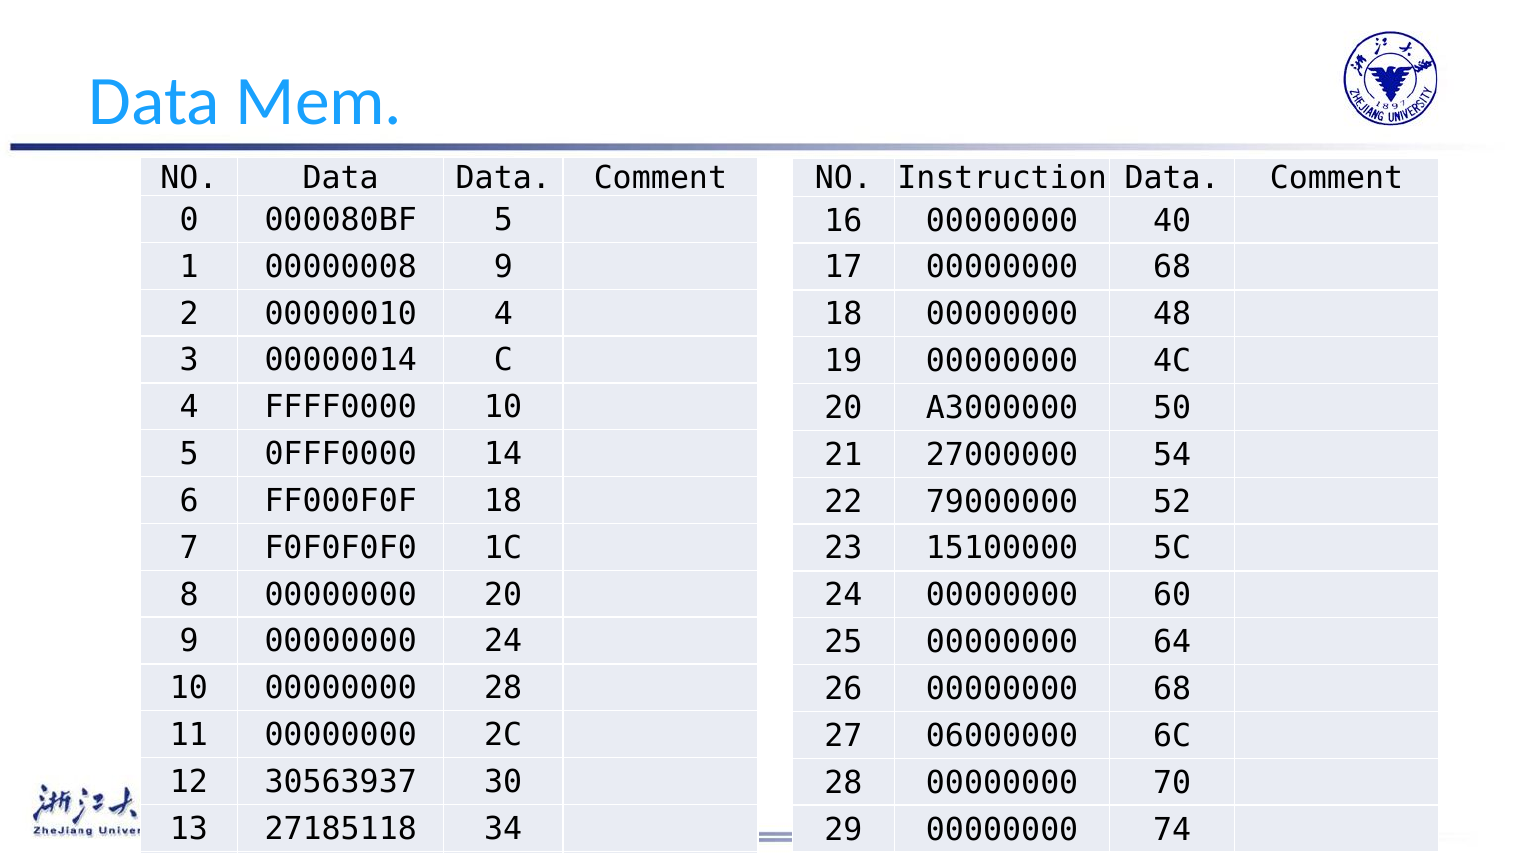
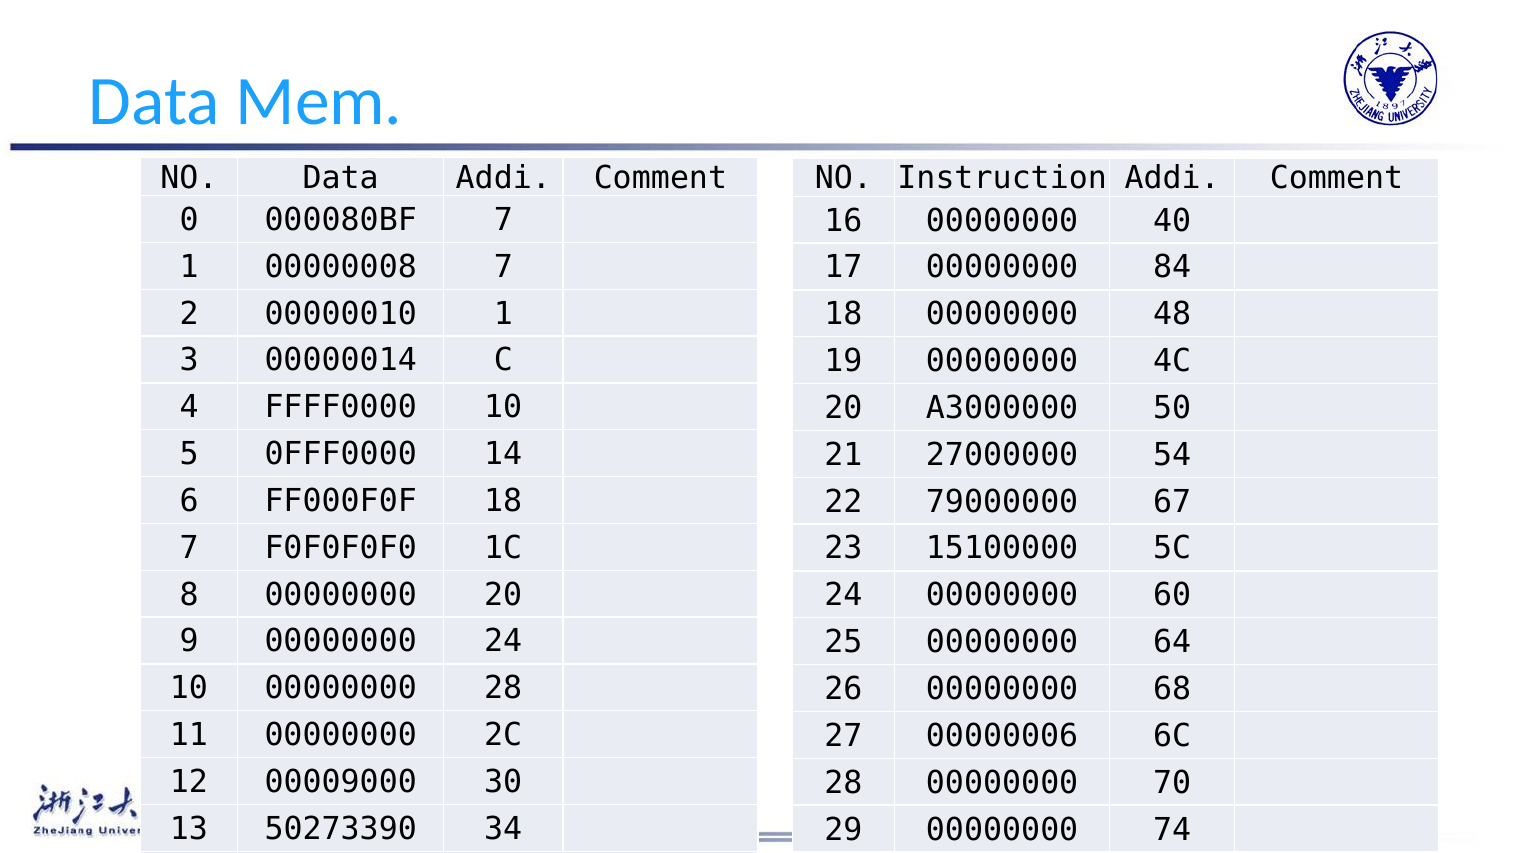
Data Data: Data -> Addi
Instruction Data: Data -> Addi
000080BF 5: 5 -> 7
00000008 9: 9 -> 7
17 00000000 68: 68 -> 84
00000010 4: 4 -> 1
52: 52 -> 67
06000000: 06000000 -> 00000006
30563937: 30563937 -> 00009000
27185118: 27185118 -> 50273390
